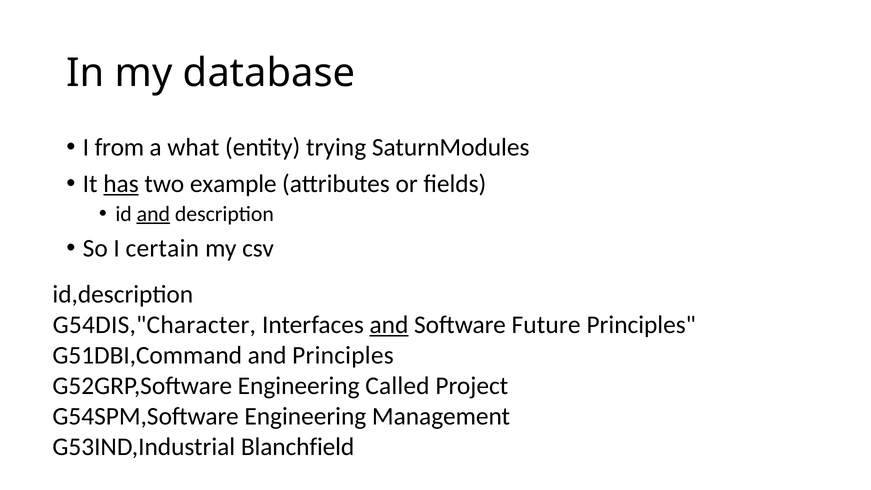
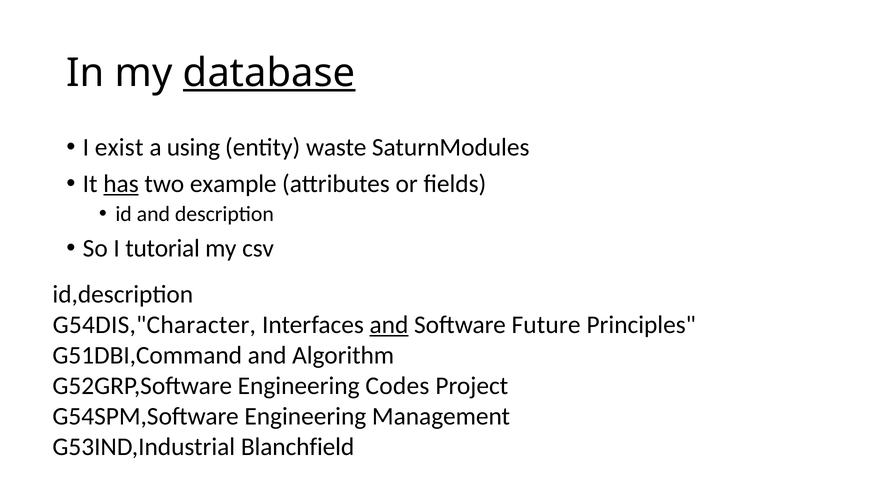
database underline: none -> present
from: from -> exist
what: what -> using
trying: trying -> waste
and at (153, 214) underline: present -> none
certain: certain -> tutorial
and Principles: Principles -> Algorithm
Called: Called -> Codes
